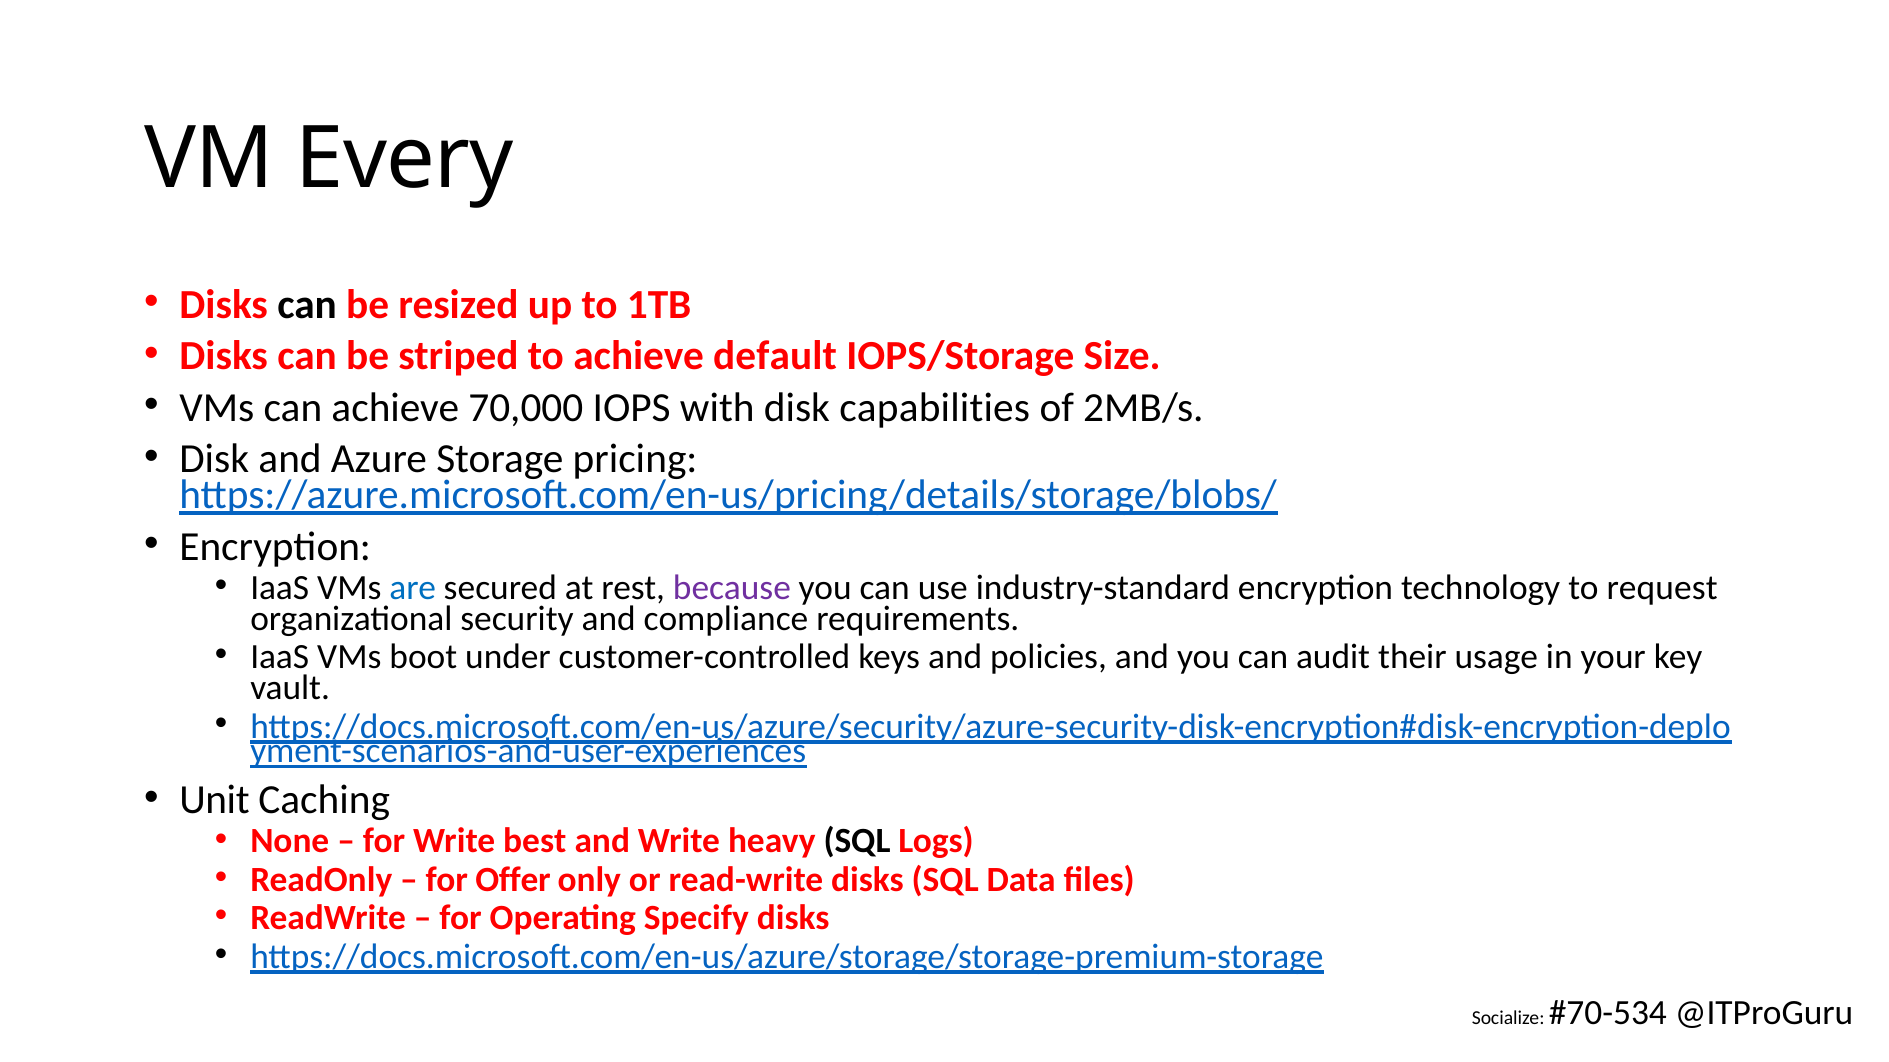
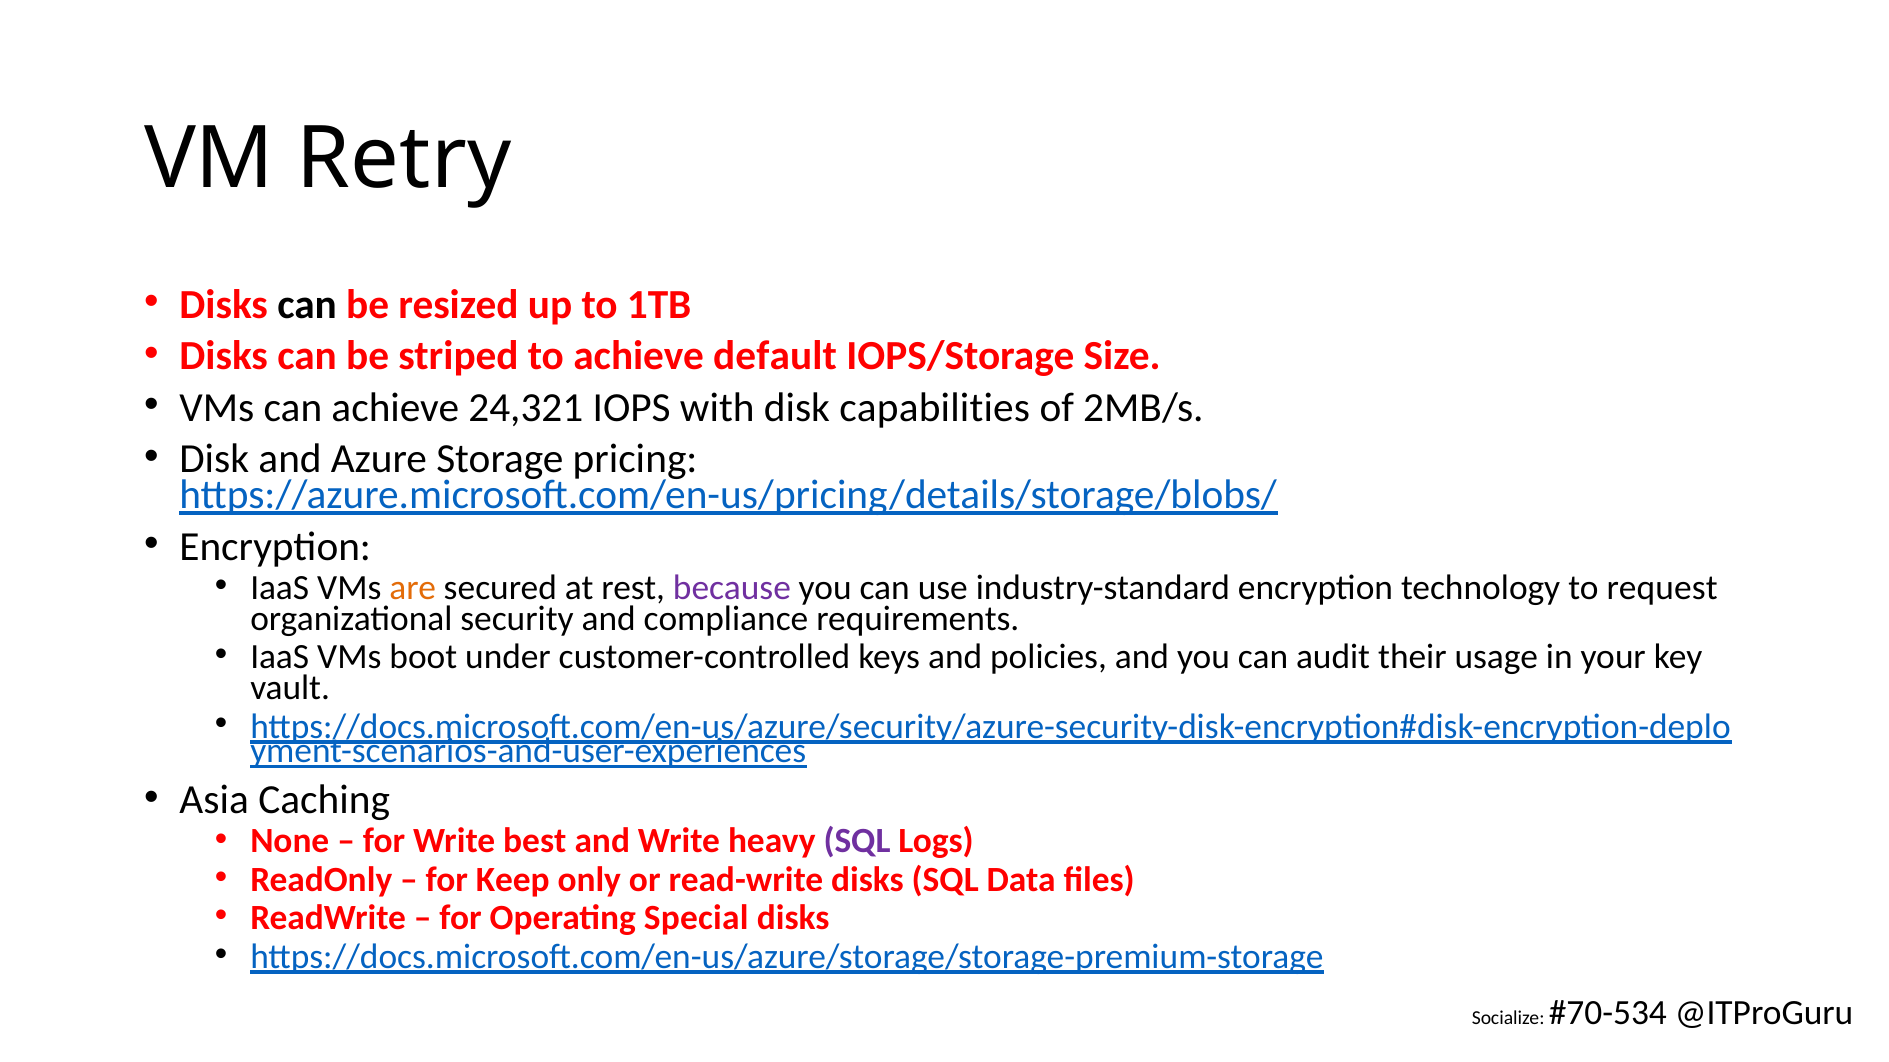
Every: Every -> Retry
70,000: 70,000 -> 24,321
are colour: blue -> orange
Unit: Unit -> Asia
SQL at (857, 842) colour: black -> purple
Offer: Offer -> Keep
Specify: Specify -> Special
